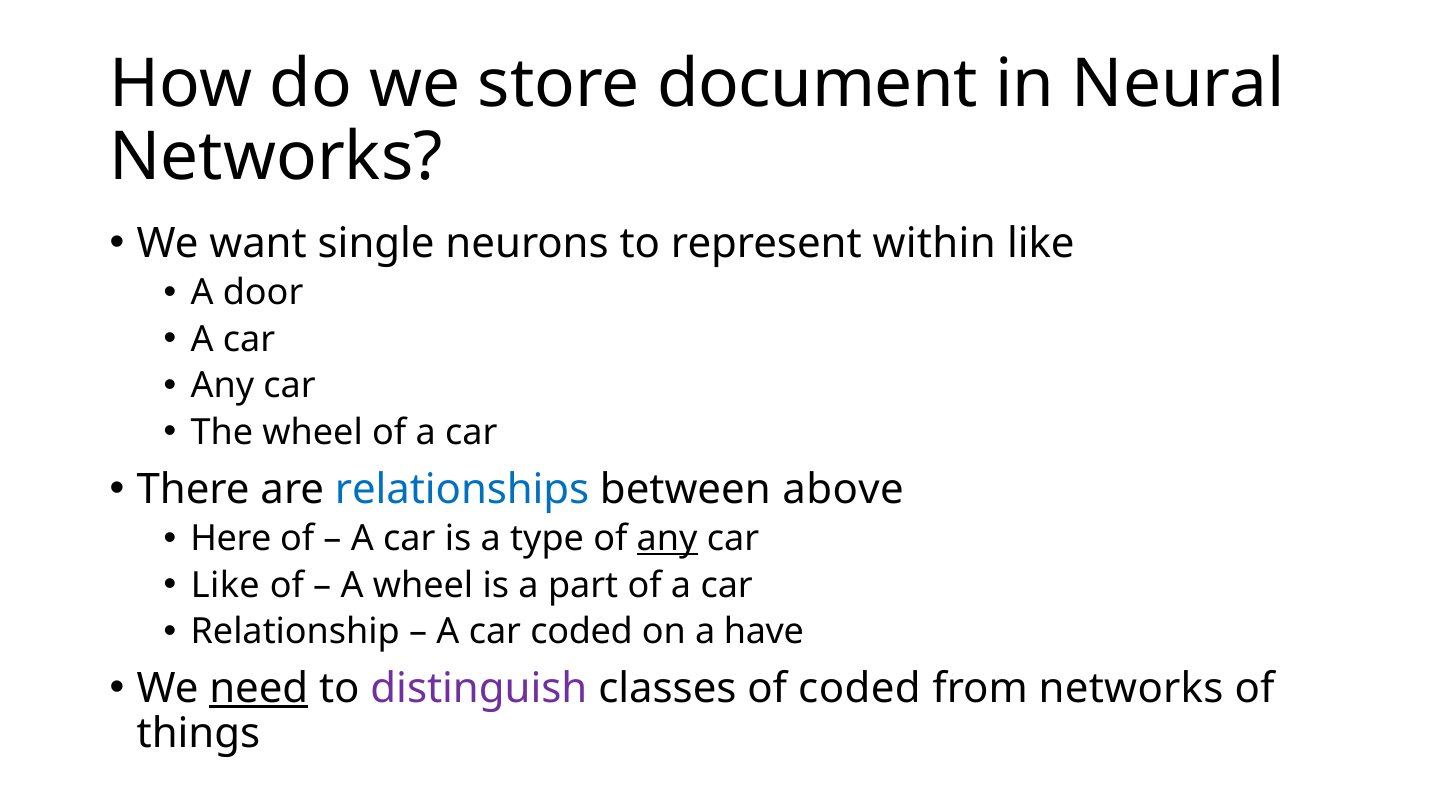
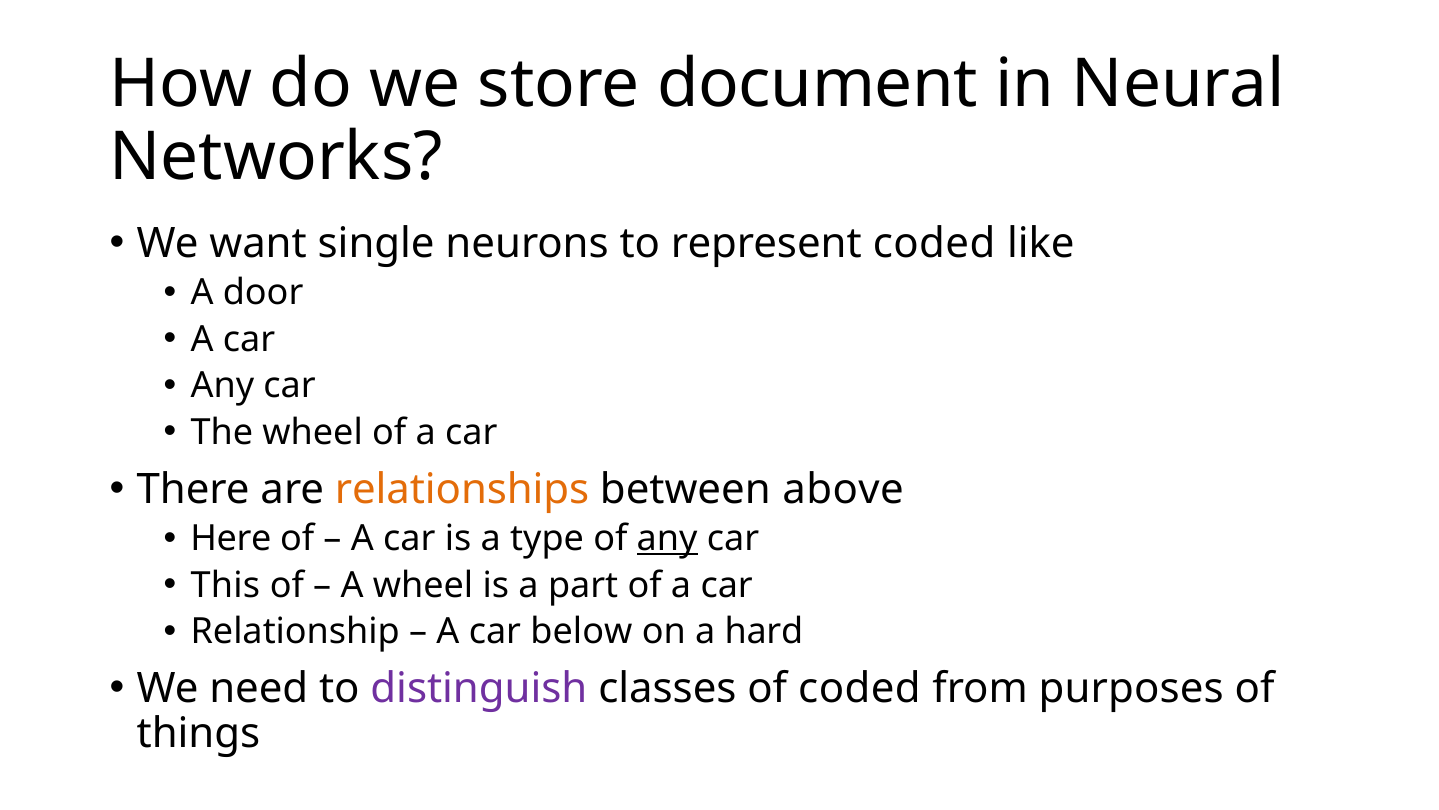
represent within: within -> coded
relationships colour: blue -> orange
Like at (225, 585): Like -> This
car coded: coded -> below
have: have -> hard
need underline: present -> none
from networks: networks -> purposes
